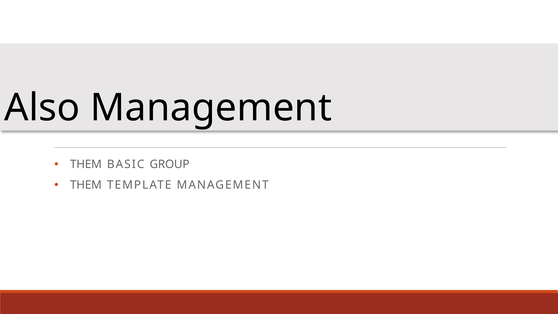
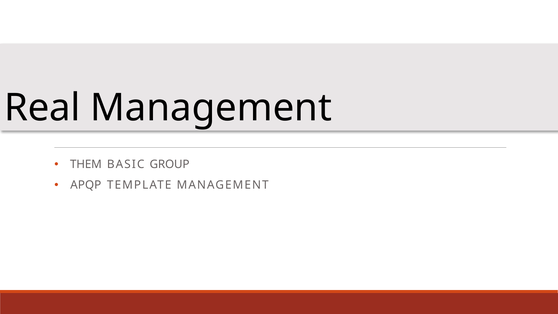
Also: Also -> Real
THEM at (86, 185): THEM -> APQP
